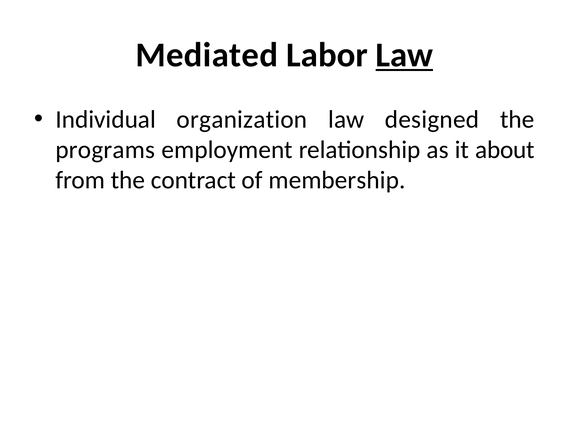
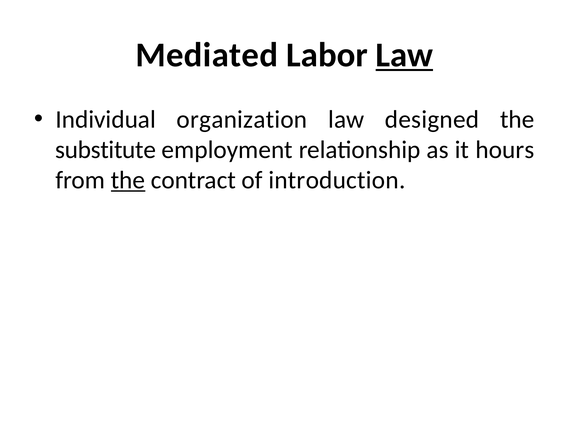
programs: programs -> substitute
about: about -> hours
the at (128, 180) underline: none -> present
membership: membership -> introduction
